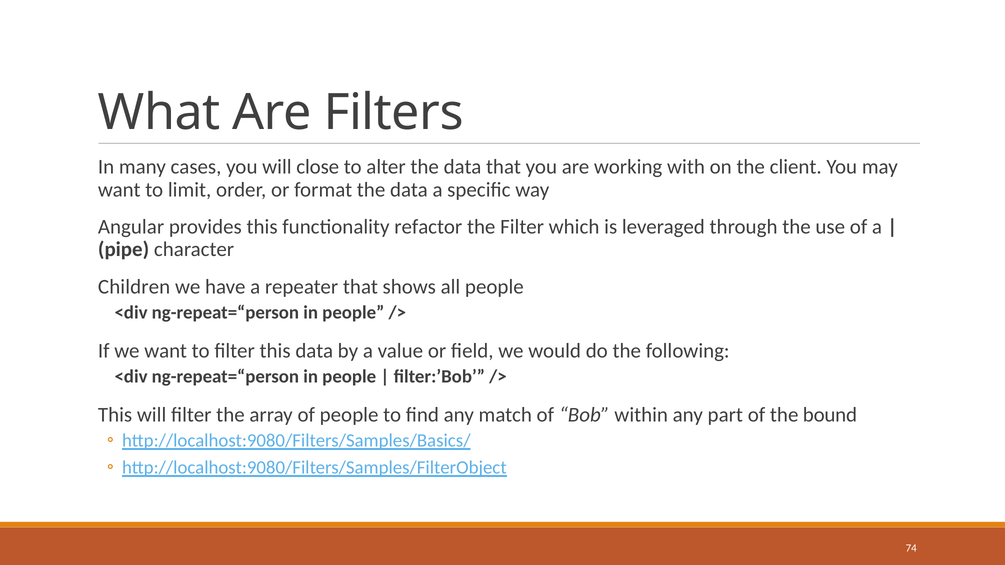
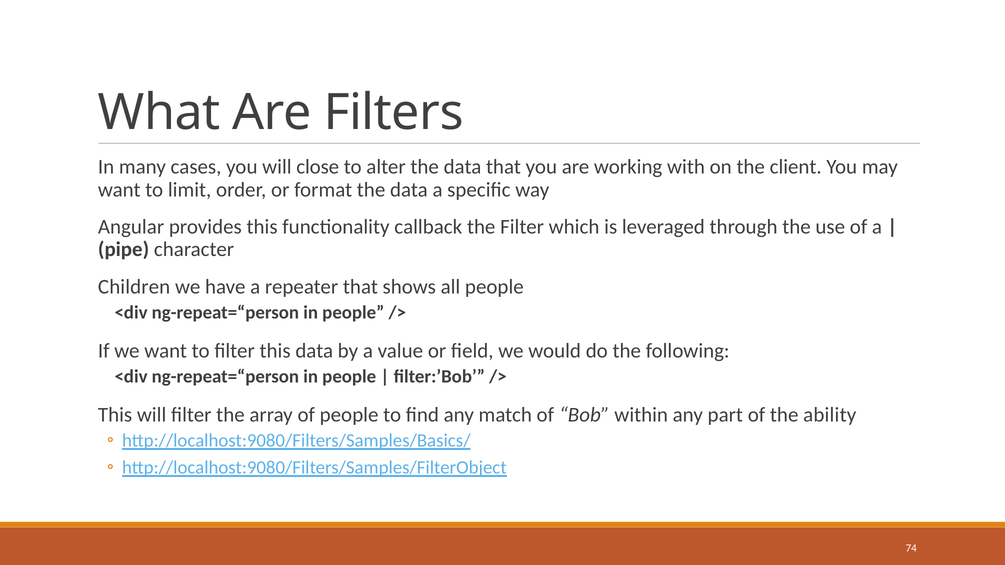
refactor: refactor -> callback
bound: bound -> ability
